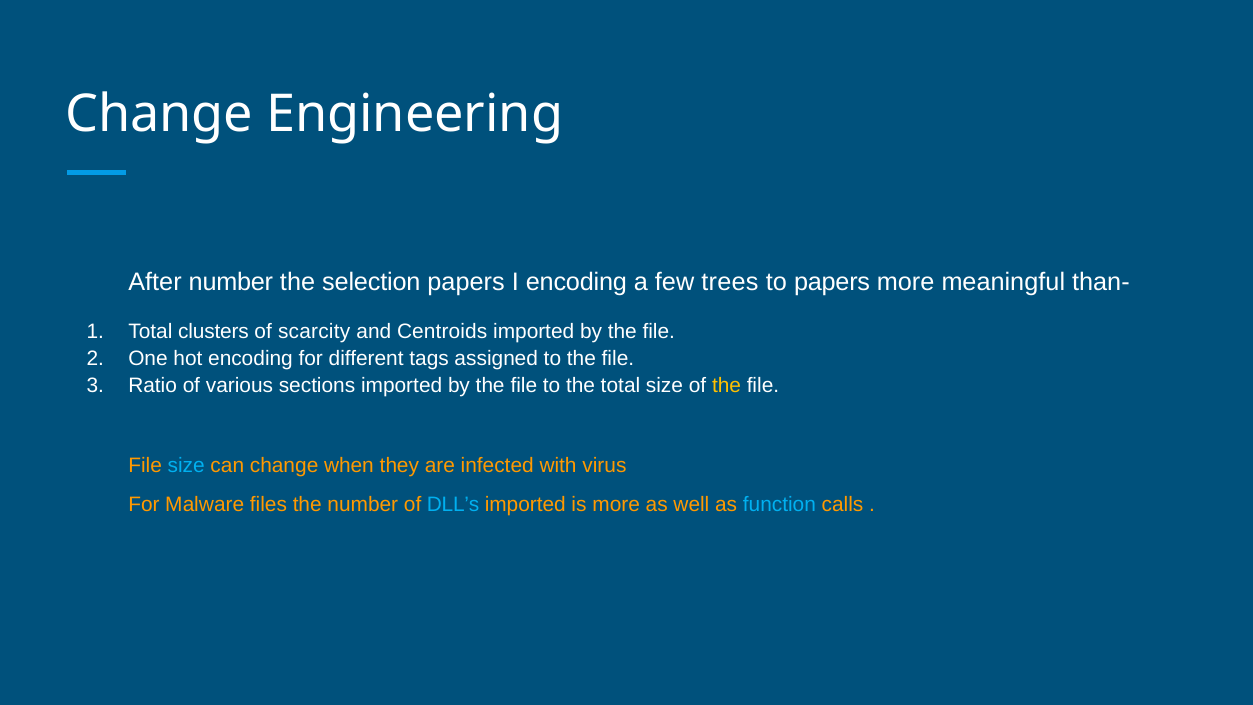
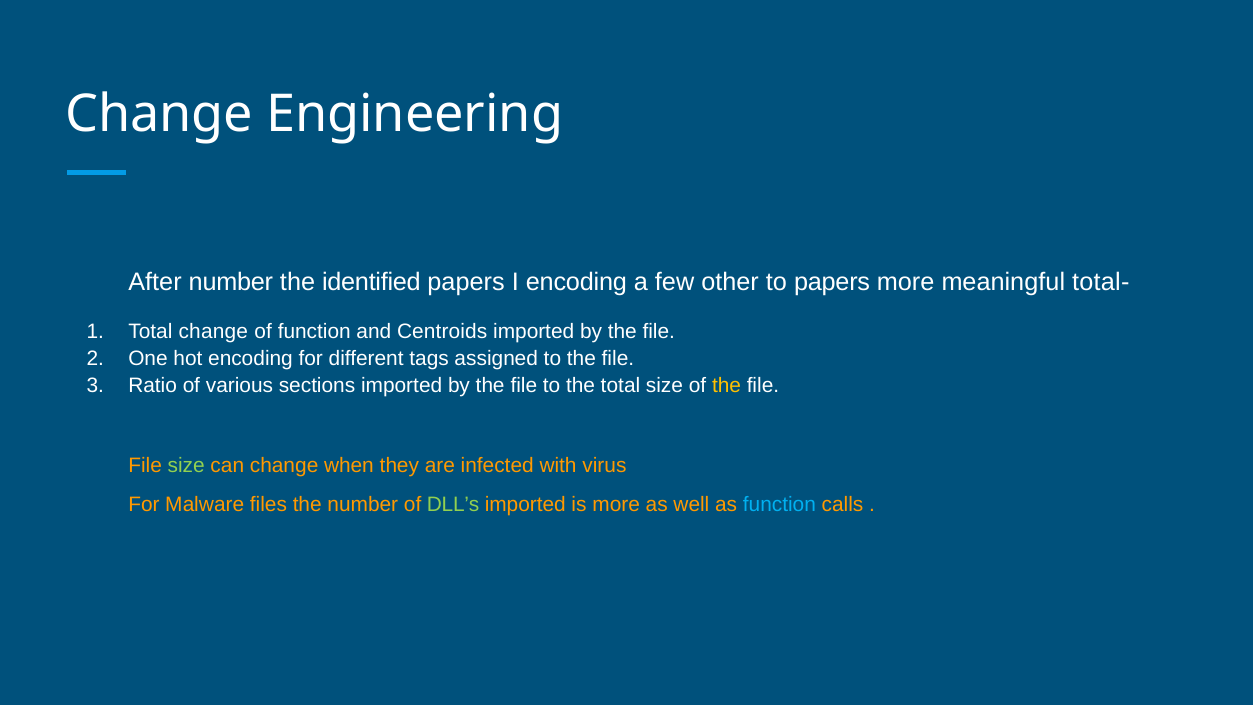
selection: selection -> identified
trees: trees -> other
than-: than- -> total-
Total clusters: clusters -> change
of scarcity: scarcity -> function
size at (186, 465) colour: light blue -> light green
DLL’s colour: light blue -> light green
